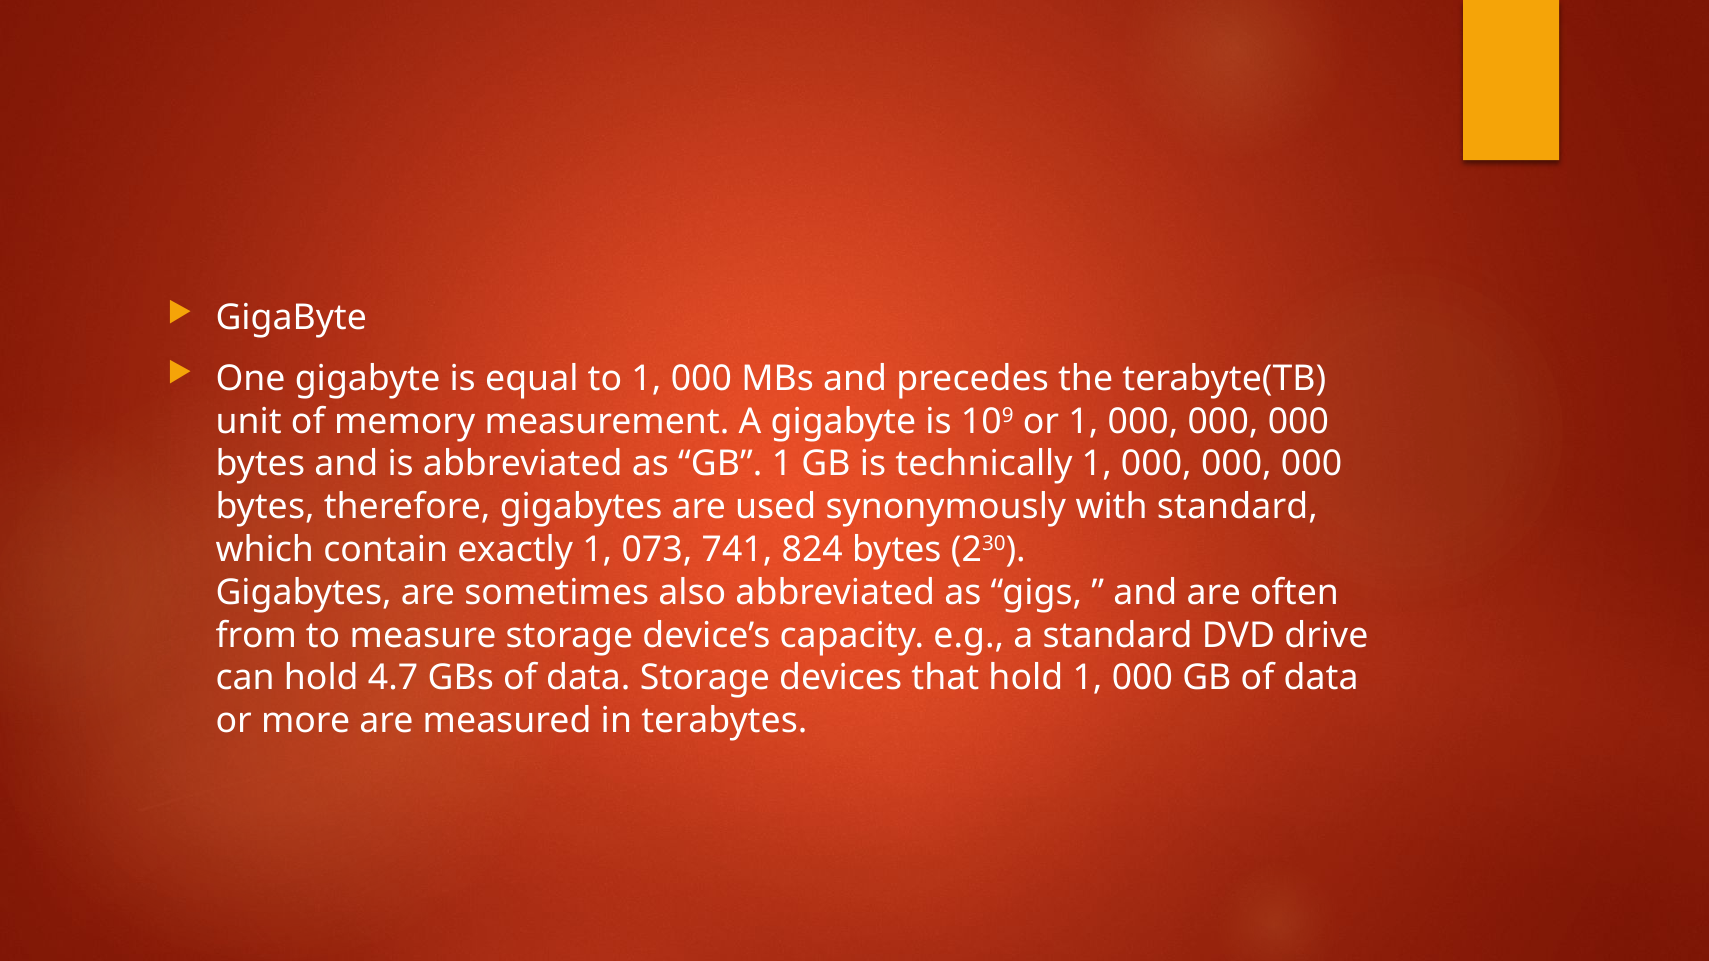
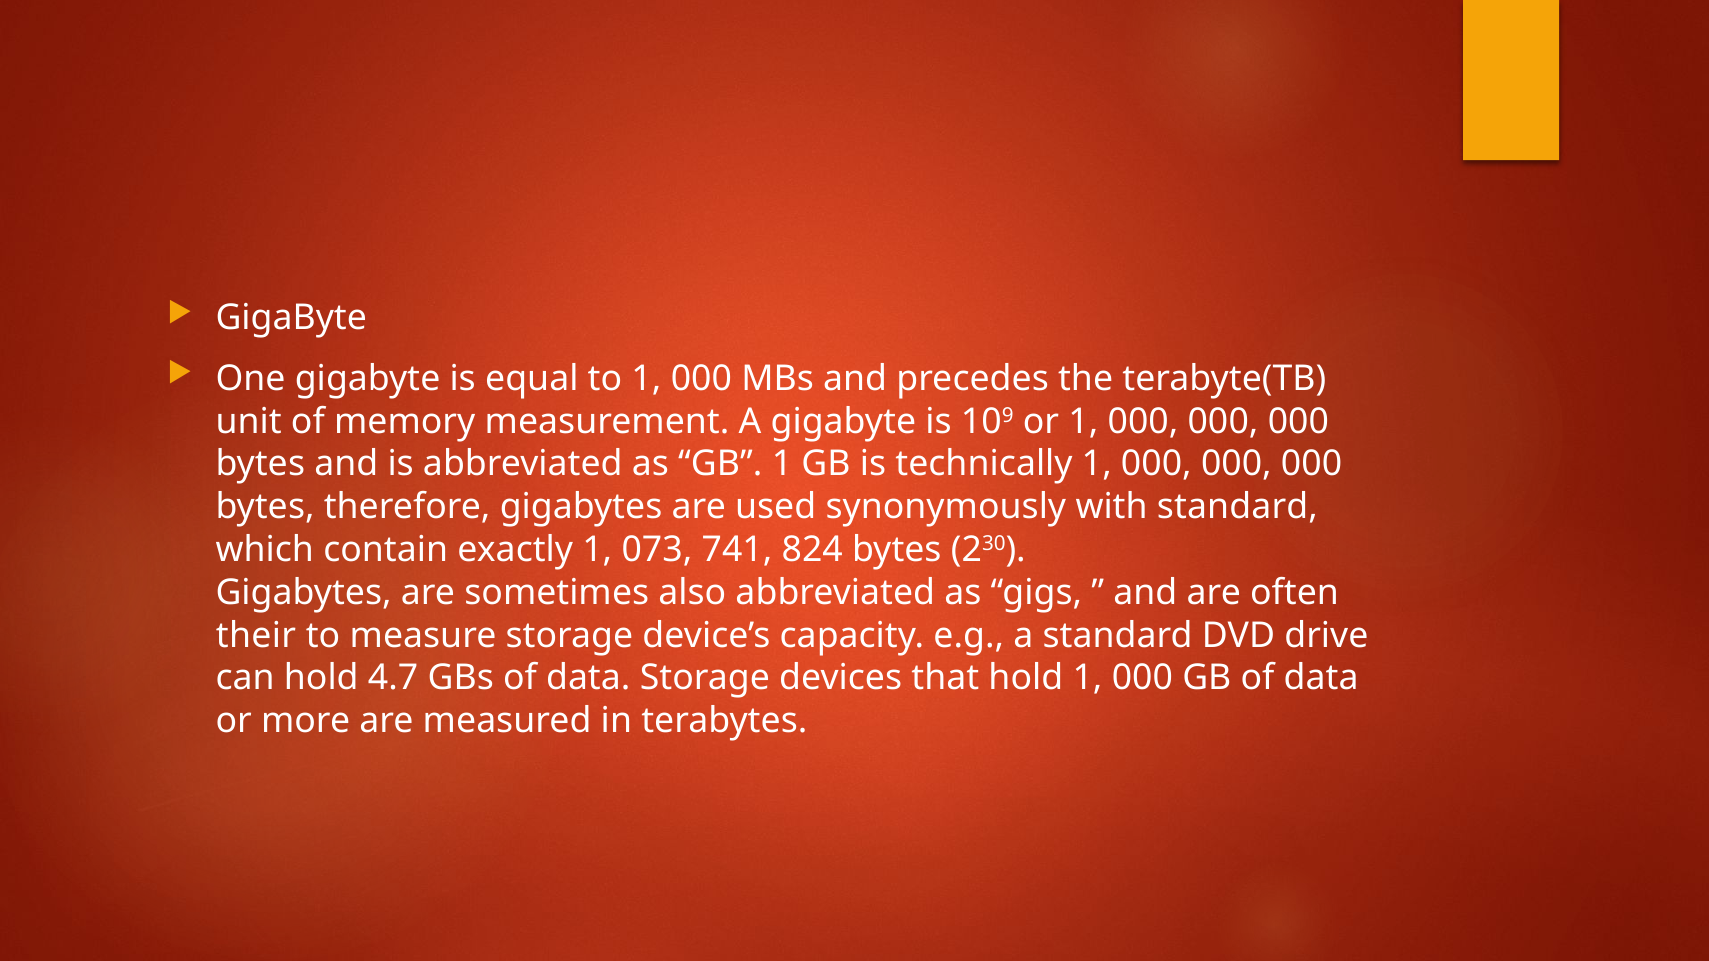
from: from -> their
